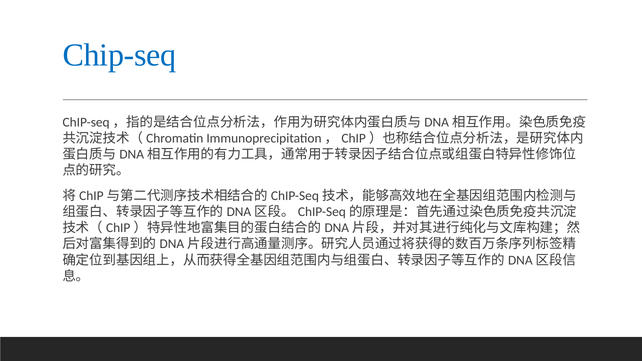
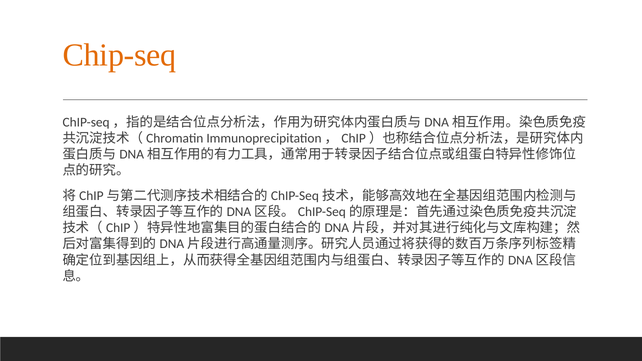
Chip-seq colour: blue -> orange
